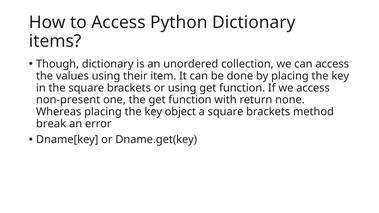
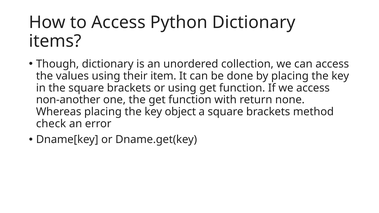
non-present: non-present -> non-another
break: break -> check
